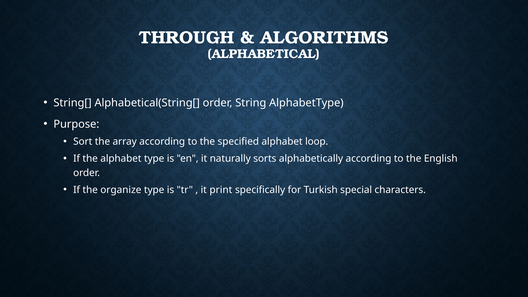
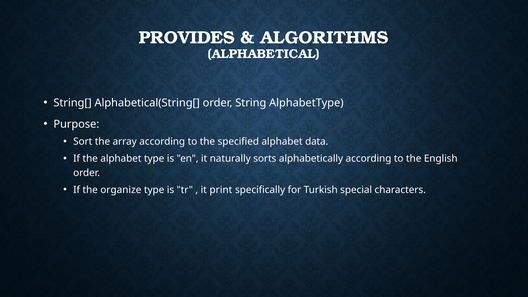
THROUGH: THROUGH -> PROVIDES
loop: loop -> data
